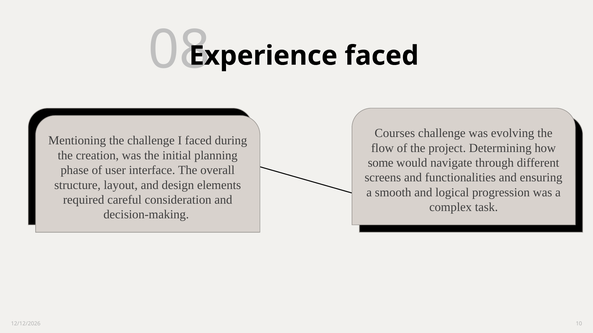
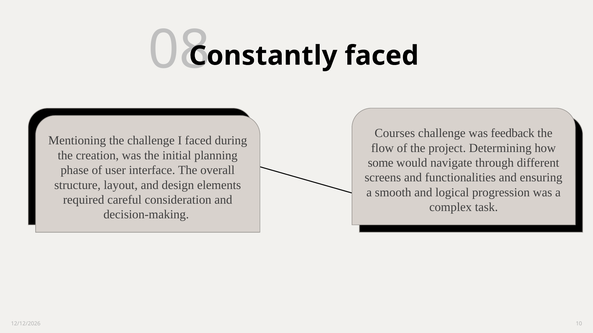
Experience: Experience -> Constantly
evolving: evolving -> feedback
